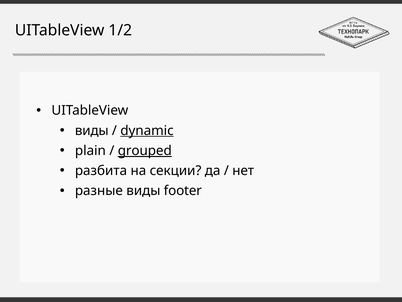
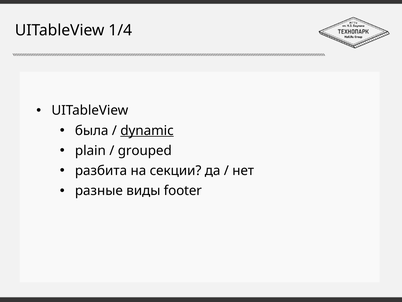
1/2: 1/2 -> 1/4
виды at (92, 130): виды -> была
grouped underline: present -> none
